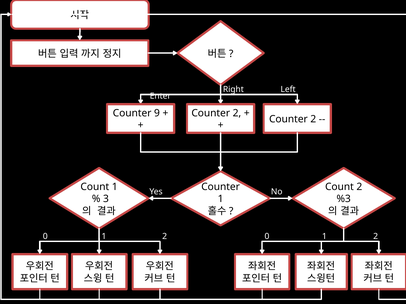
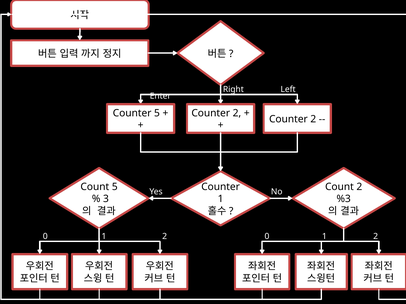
Counter 9: 9 -> 5
Count 1: 1 -> 5
